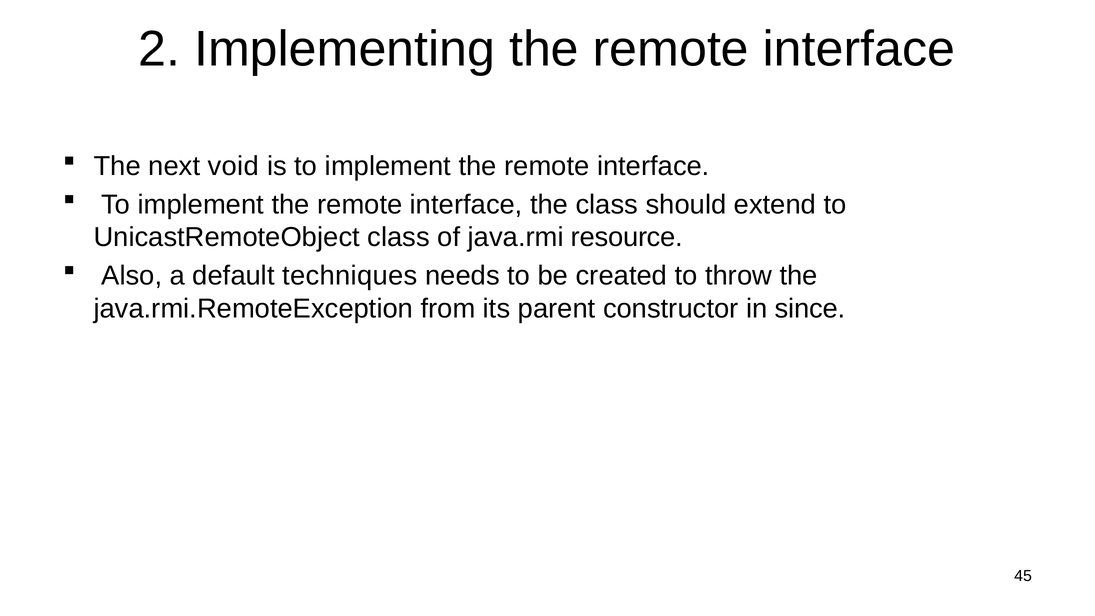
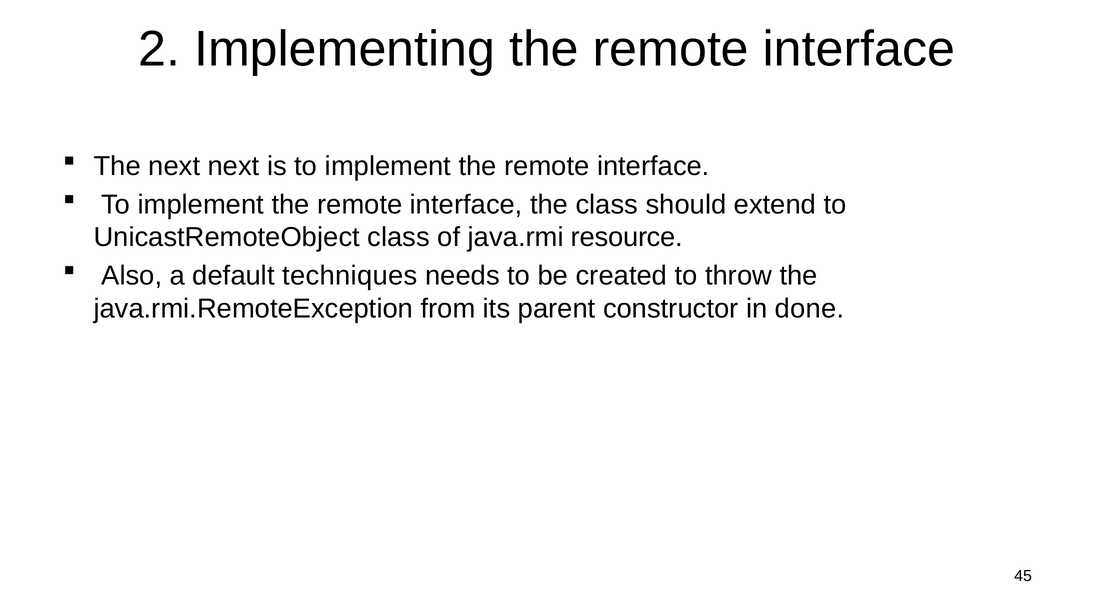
next void: void -> next
since: since -> done
